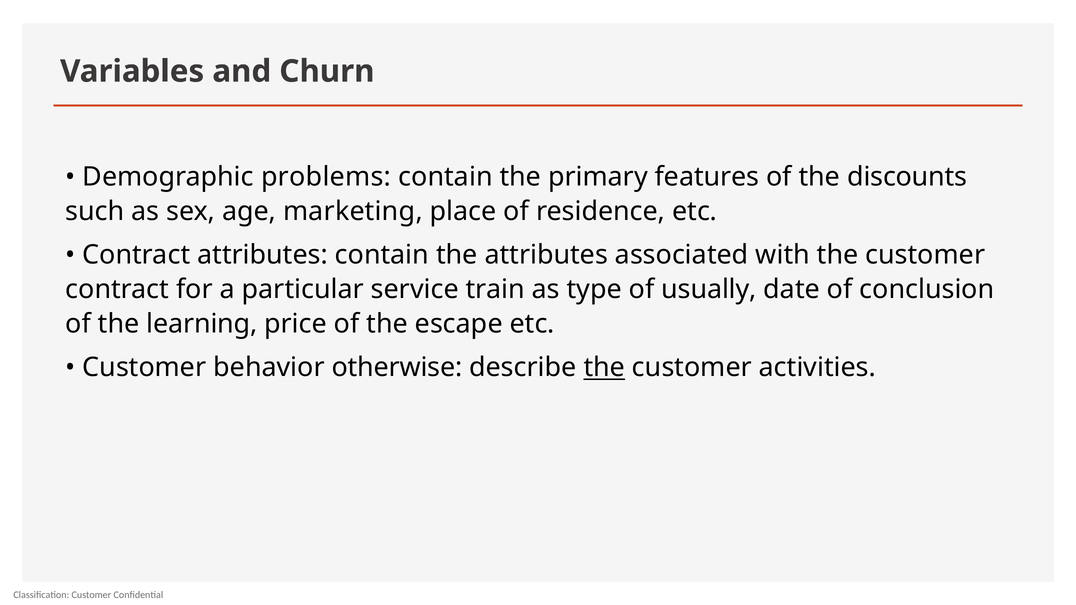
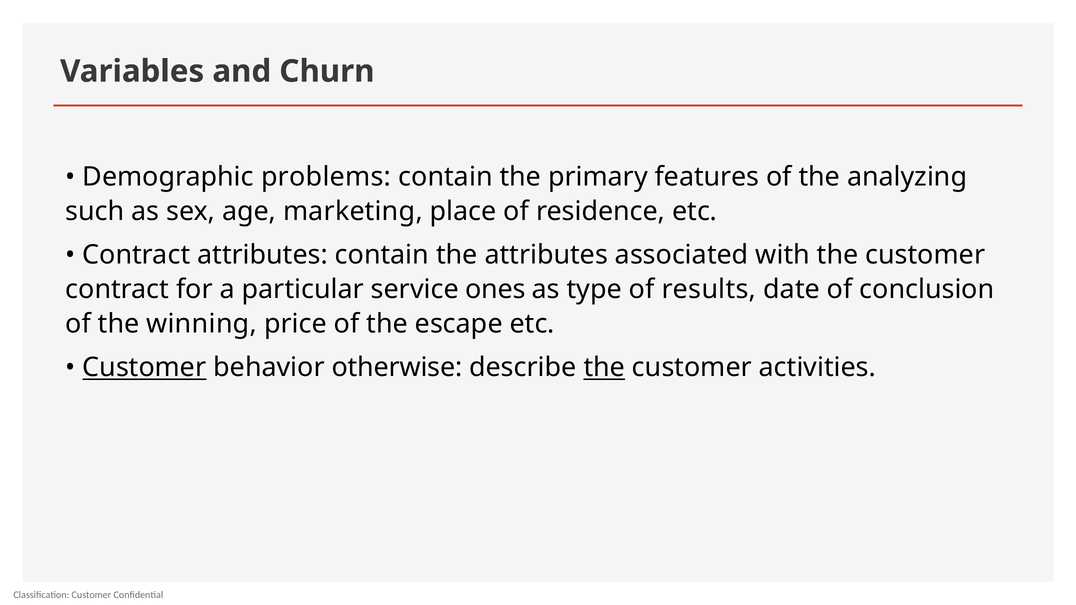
discounts: discounts -> analyzing
train: train -> ones
usually: usually -> results
learning: learning -> winning
Customer at (144, 368) underline: none -> present
